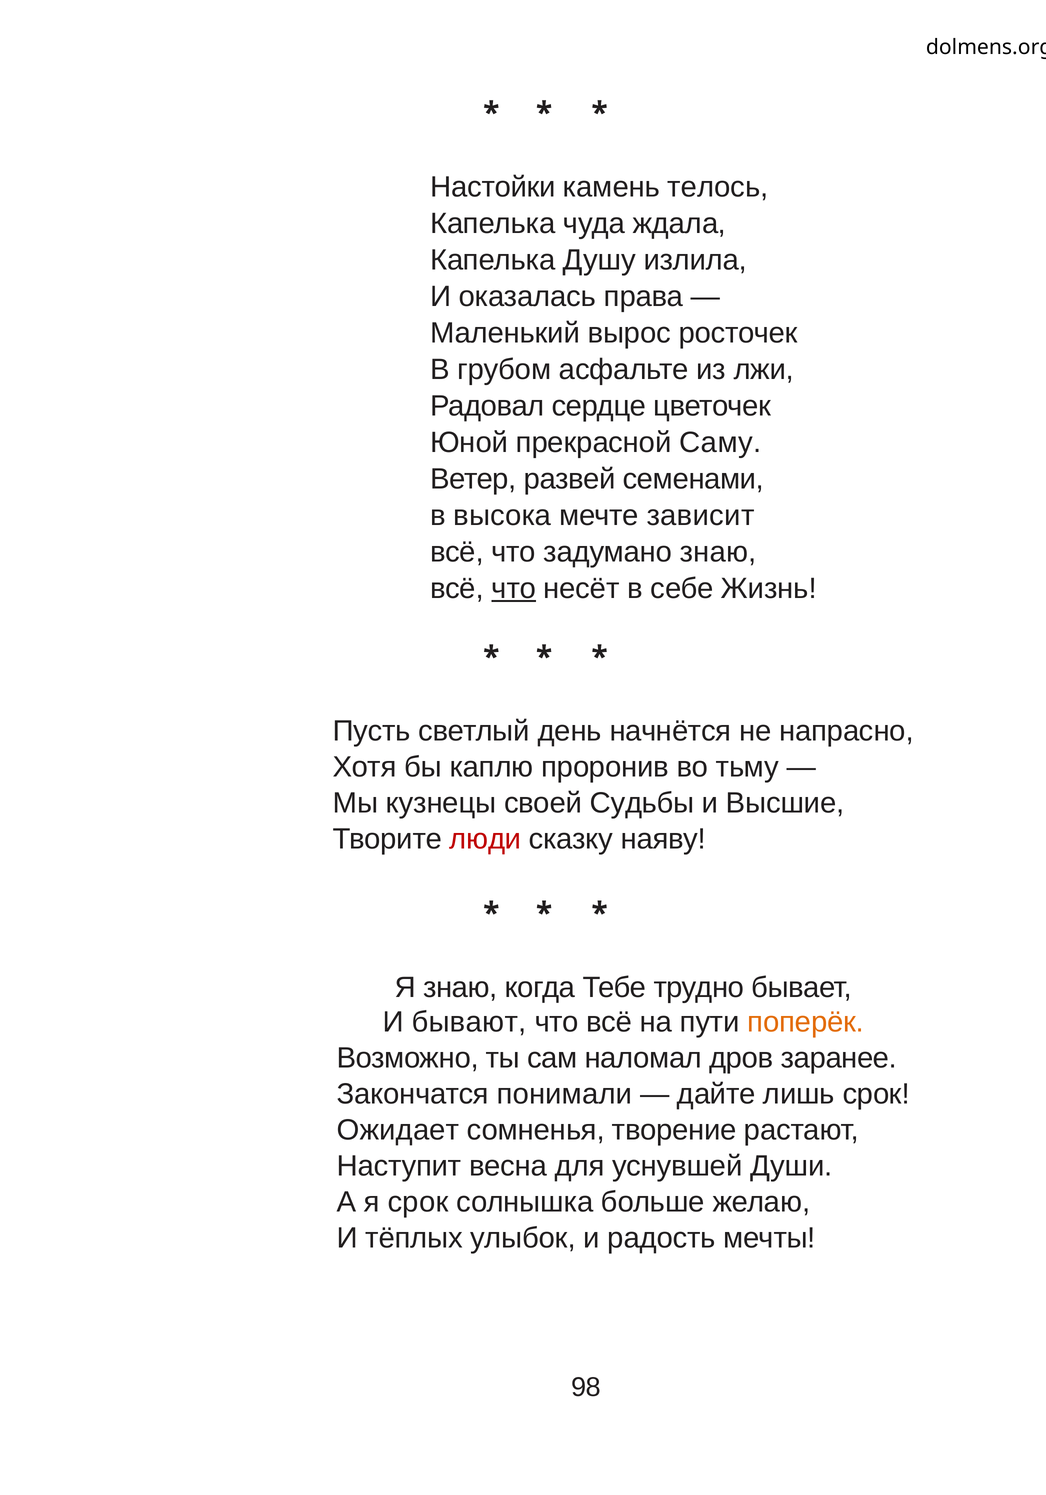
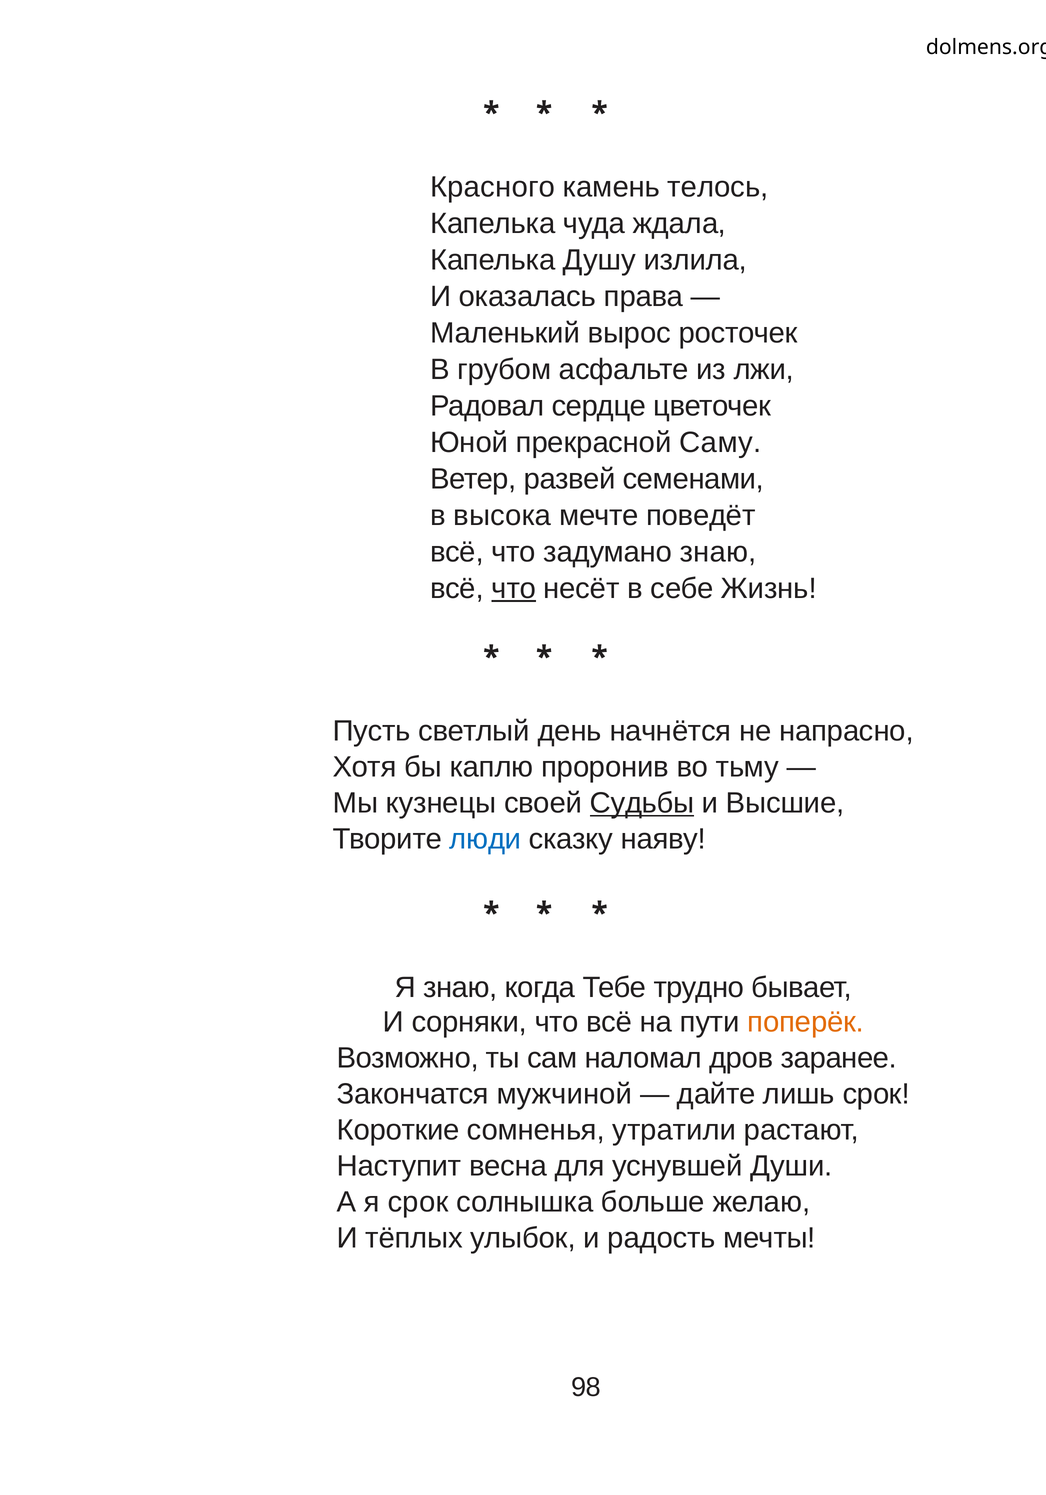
Настойки: Настойки -> Красного
зависит: зависит -> поведёт
Судьбы underline: none -> present
люди colour: red -> blue
бывают: бывают -> сорняки
понимали: понимали -> мужчиной
Ожидает: Ожидает -> Короткие
творение: творение -> утратили
